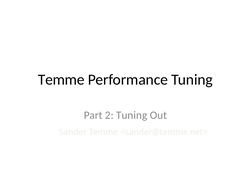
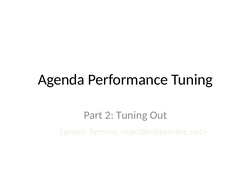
Temme at (61, 80): Temme -> Agenda
